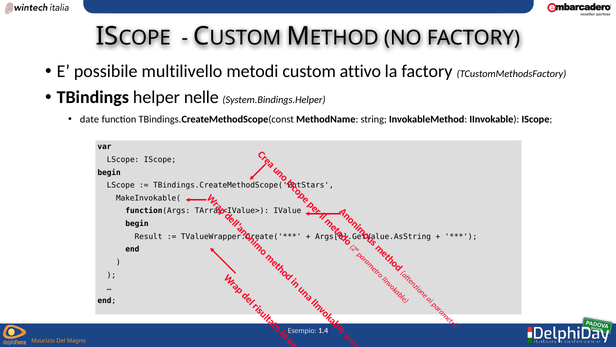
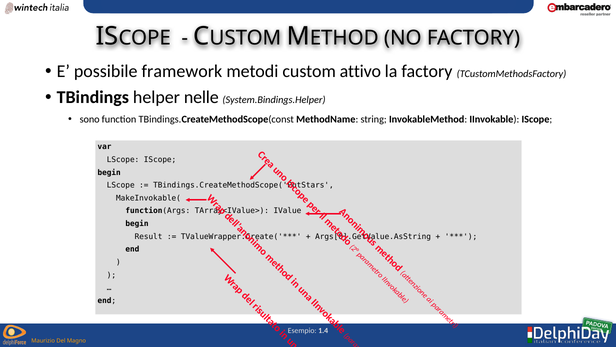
multilivello: multilivello -> framework
date: date -> sono
